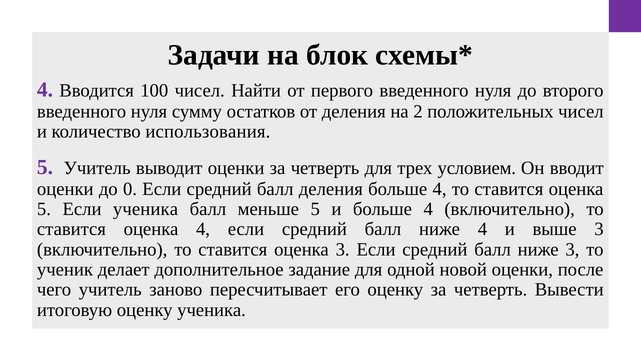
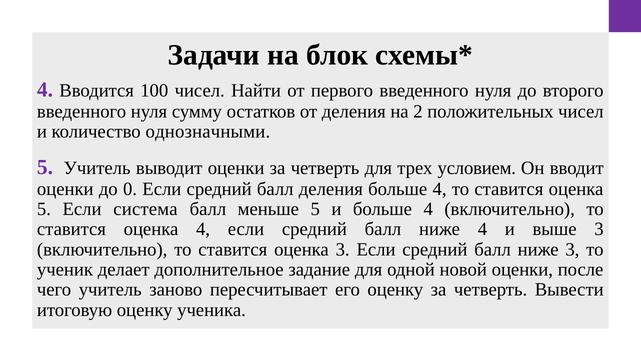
использования: использования -> однозначными
Если ученика: ученика -> система
